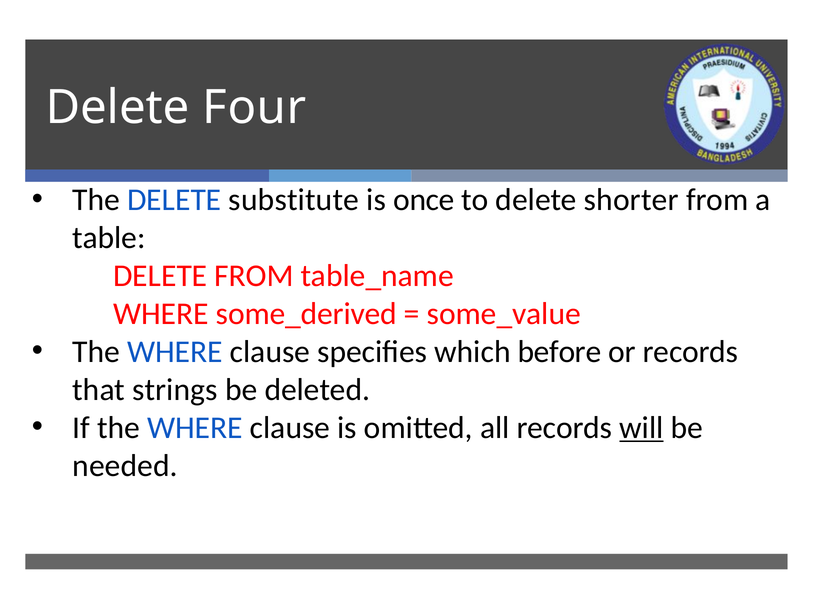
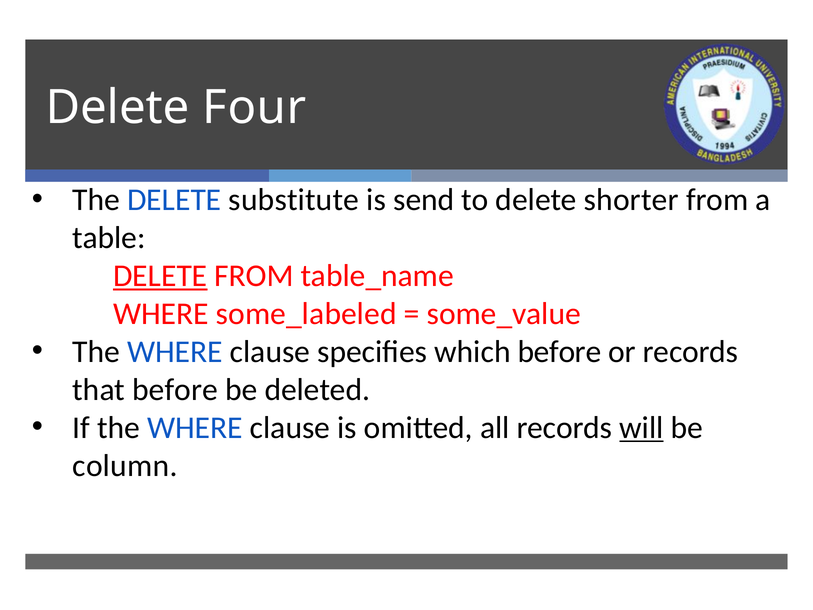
once: once -> send
DELETE at (160, 276) underline: none -> present
some_derived: some_derived -> some_labeled
that strings: strings -> before
needed: needed -> column
